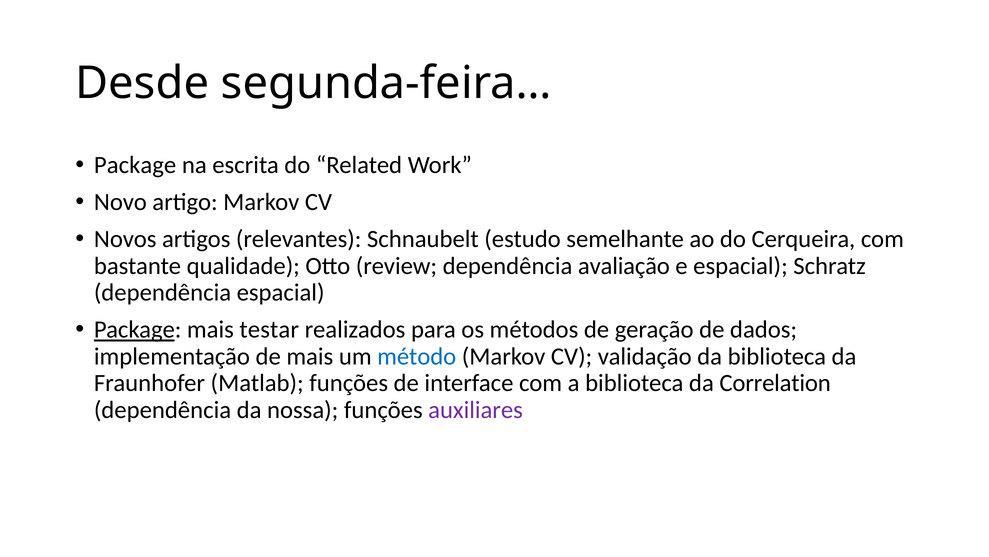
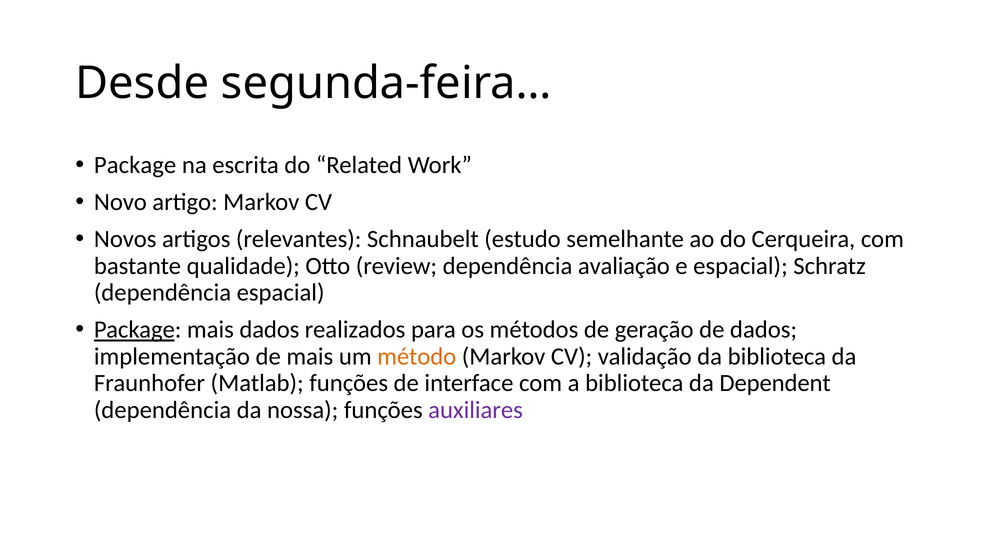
mais testar: testar -> dados
método colour: blue -> orange
Correlation: Correlation -> Dependent
